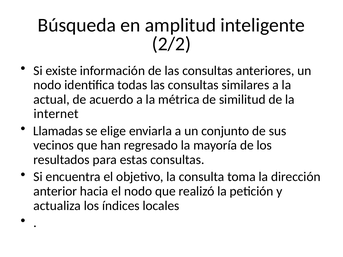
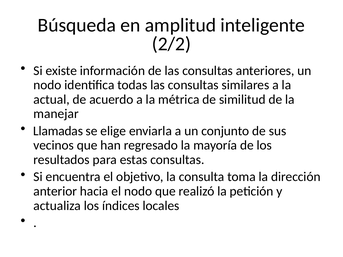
internet: internet -> manejar
